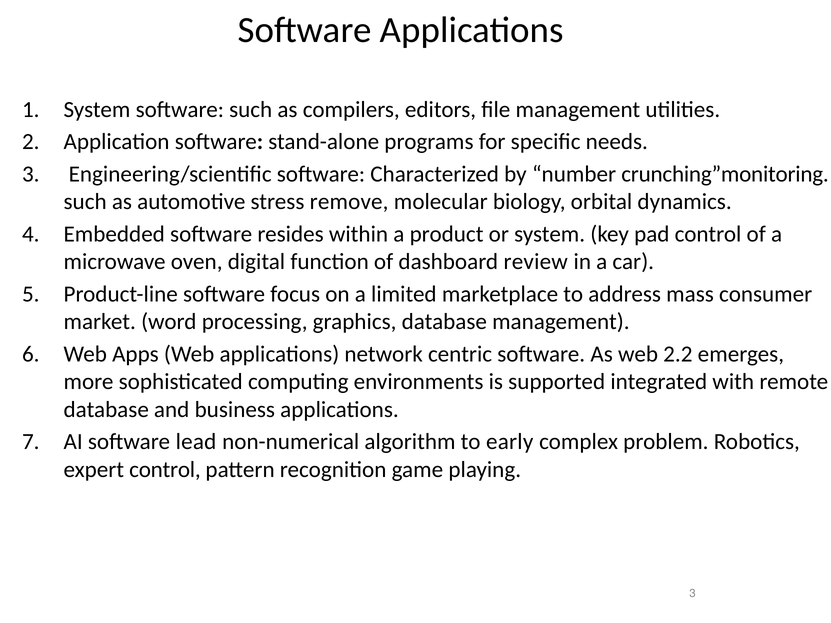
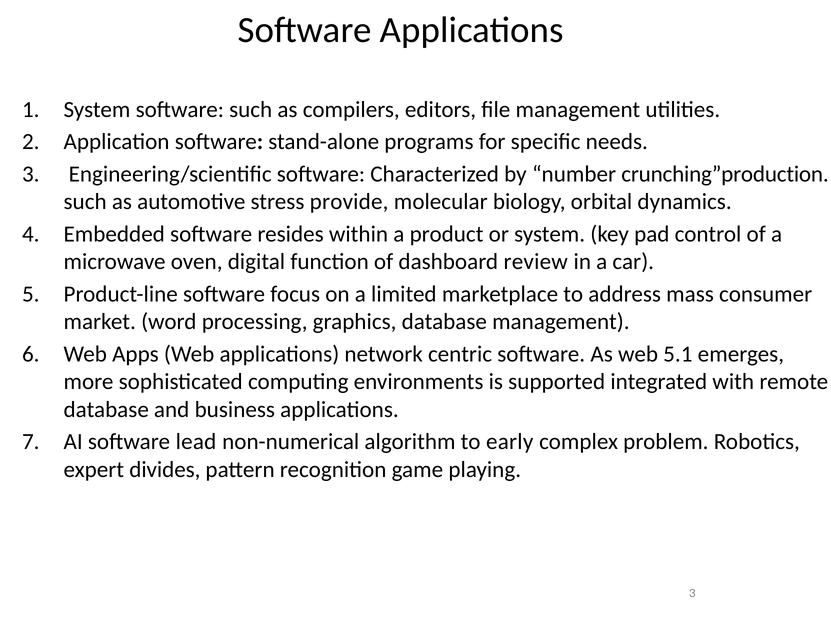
crunching”monitoring: crunching”monitoring -> crunching”production
remove: remove -> provide
2.2: 2.2 -> 5.1
expert control: control -> divides
